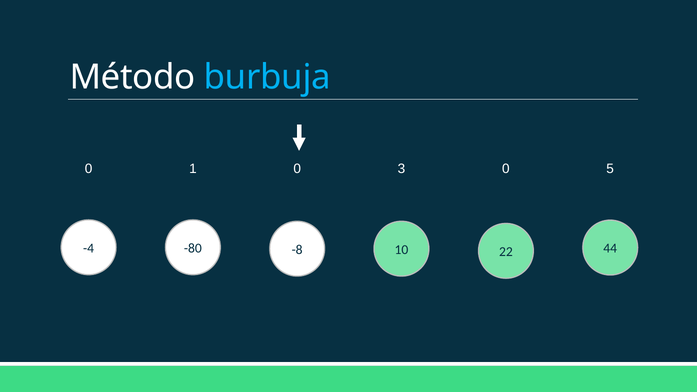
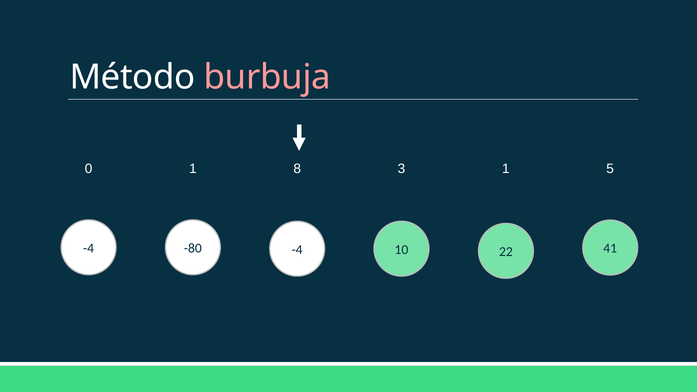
burbuja colour: light blue -> pink
1 0: 0 -> 8
3 0: 0 -> 1
-80 -8: -8 -> -4
44: 44 -> 41
